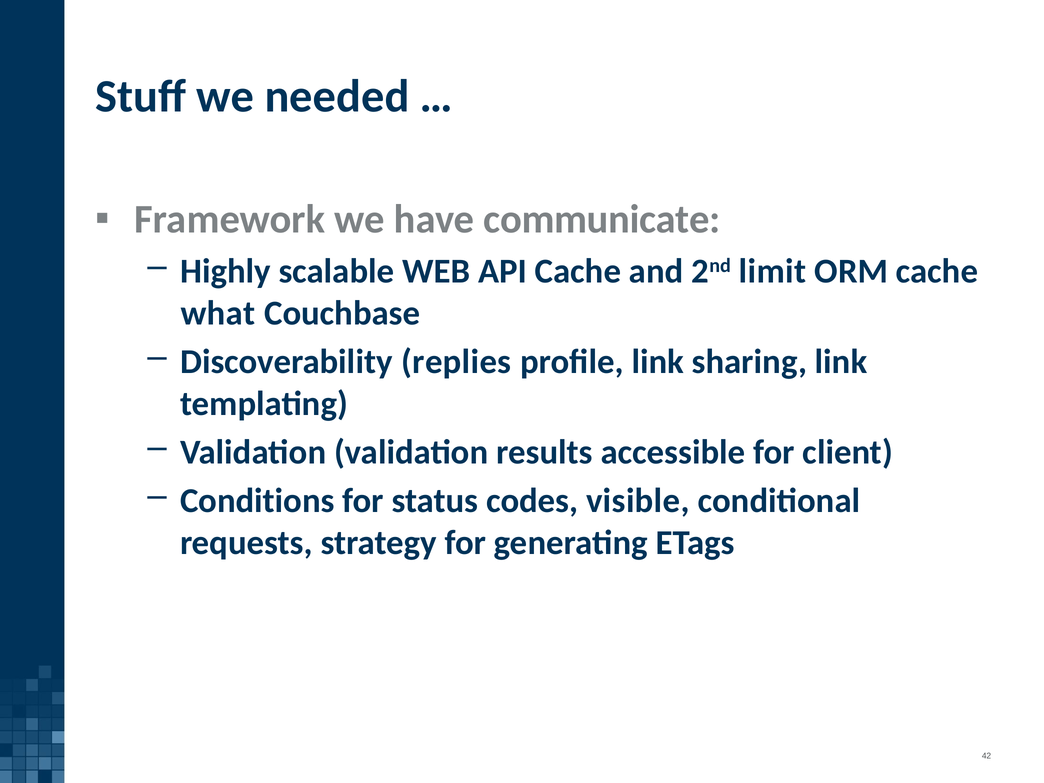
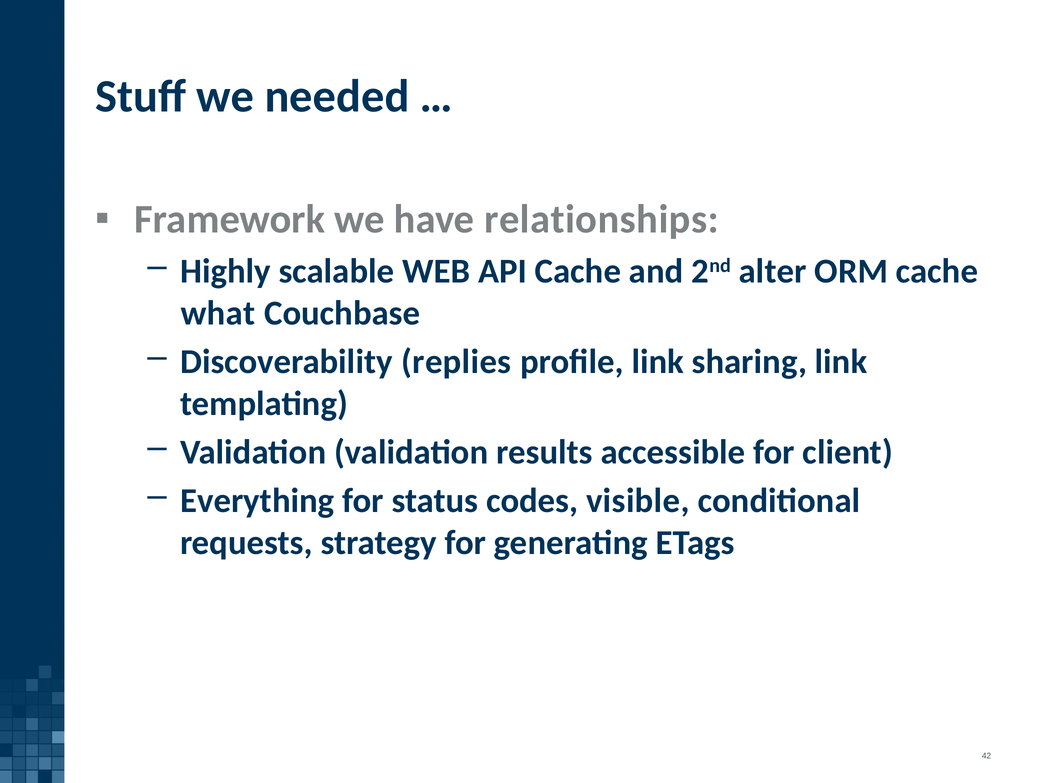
communicate: communicate -> relationships
limit: limit -> alter
Conditions: Conditions -> Everything
